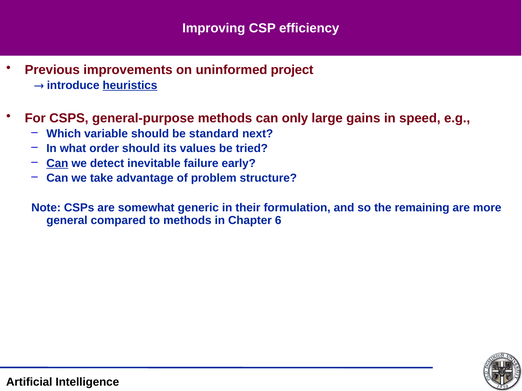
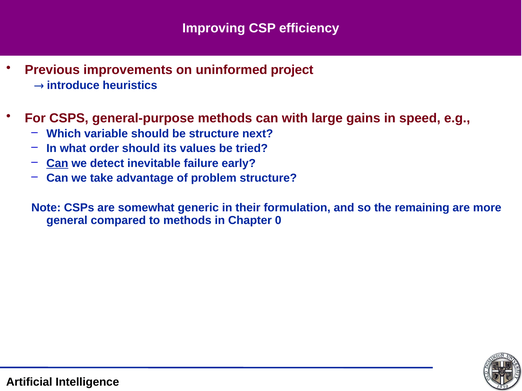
heuristics underline: present -> none
only: only -> with
be standard: standard -> structure
6: 6 -> 0
